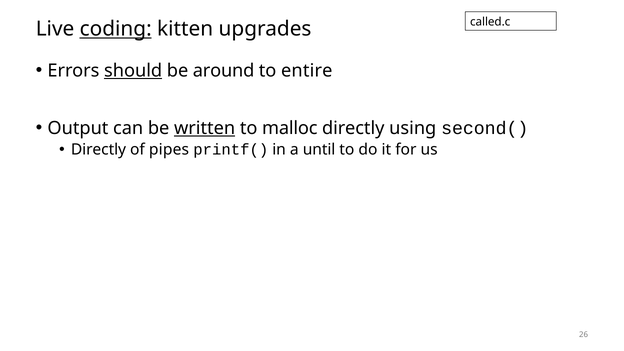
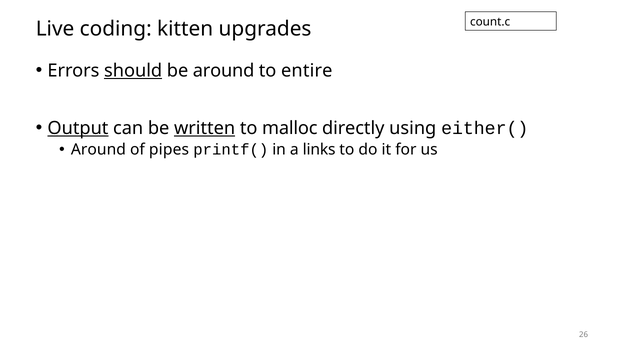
called.c: called.c -> count.c
coding underline: present -> none
Output underline: none -> present
second(: second( -> either(
Directly at (98, 150): Directly -> Around
until: until -> links
